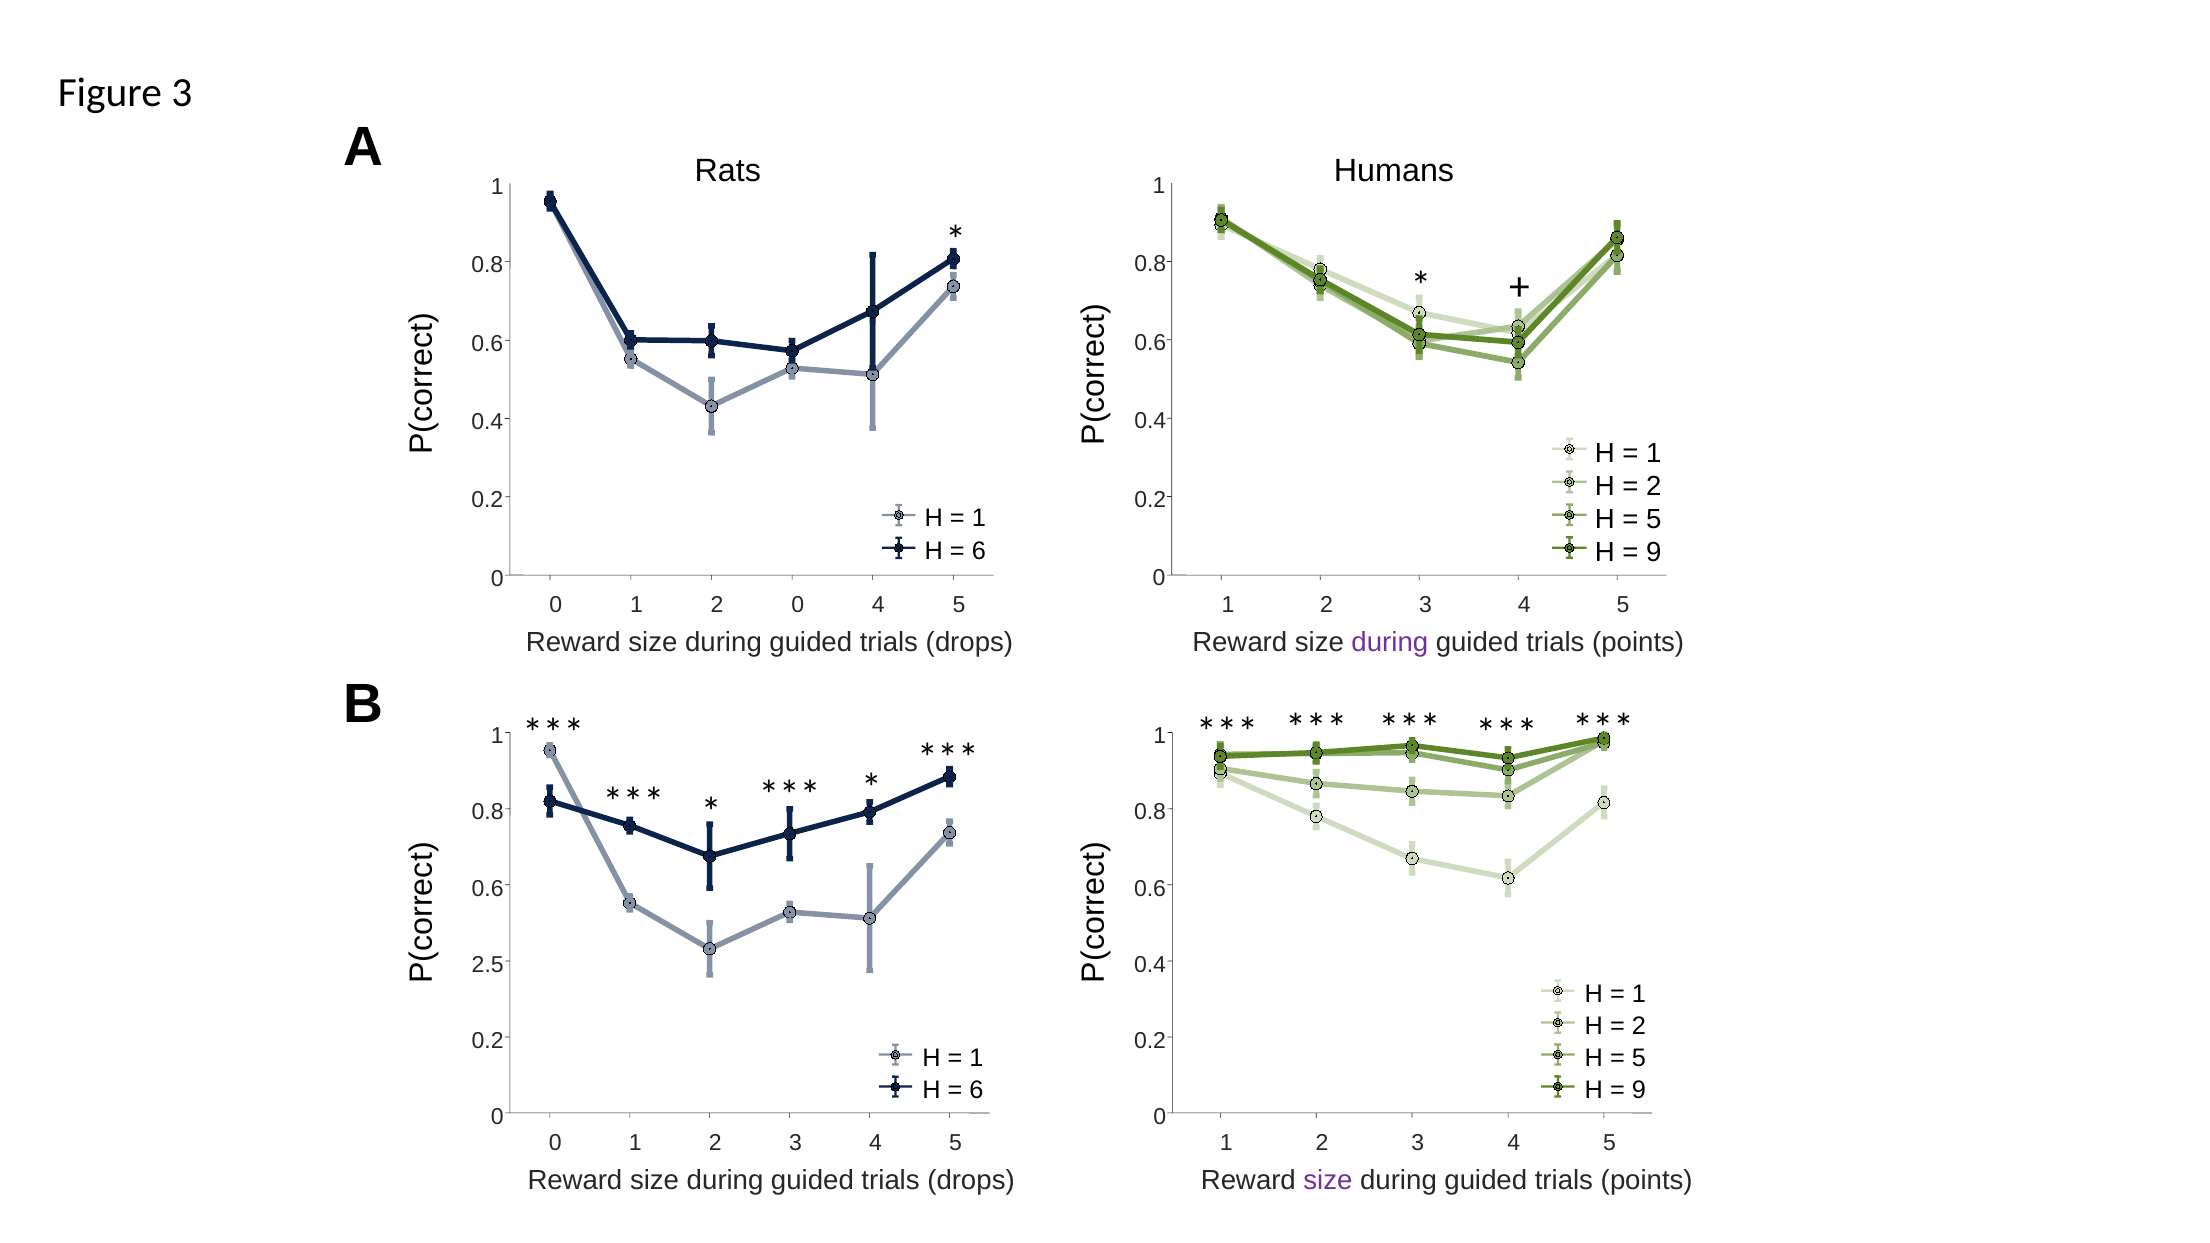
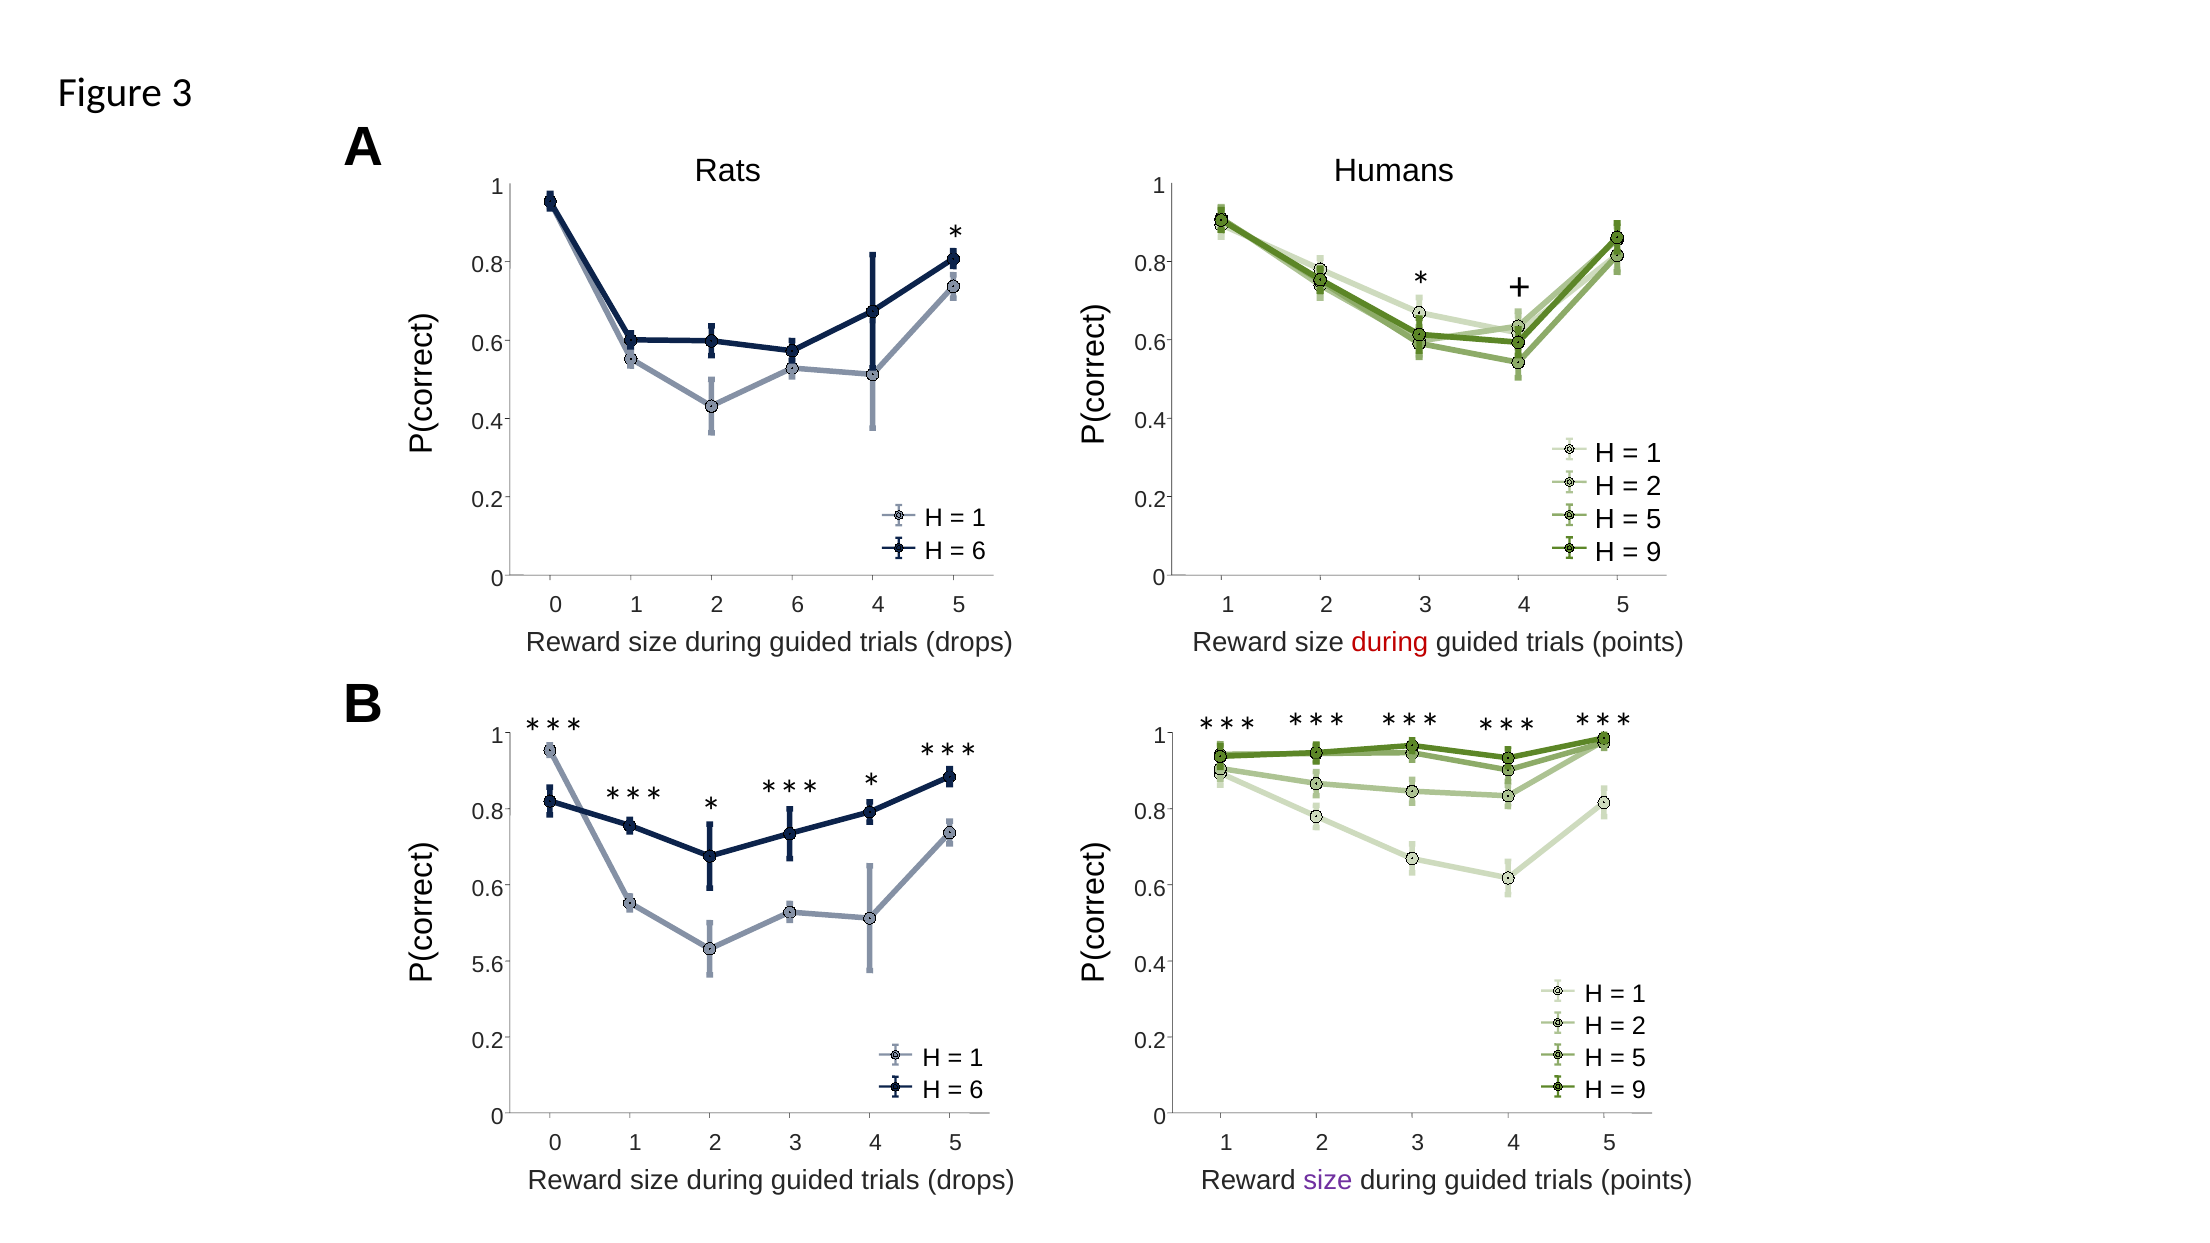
2 0: 0 -> 6
during at (1390, 642) colour: purple -> red
2.5: 2.5 -> 5.6
